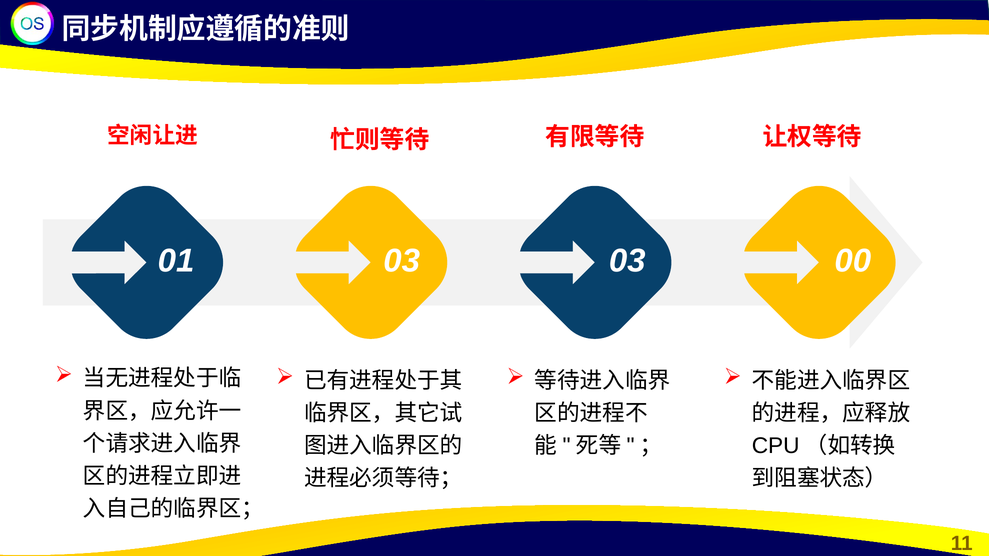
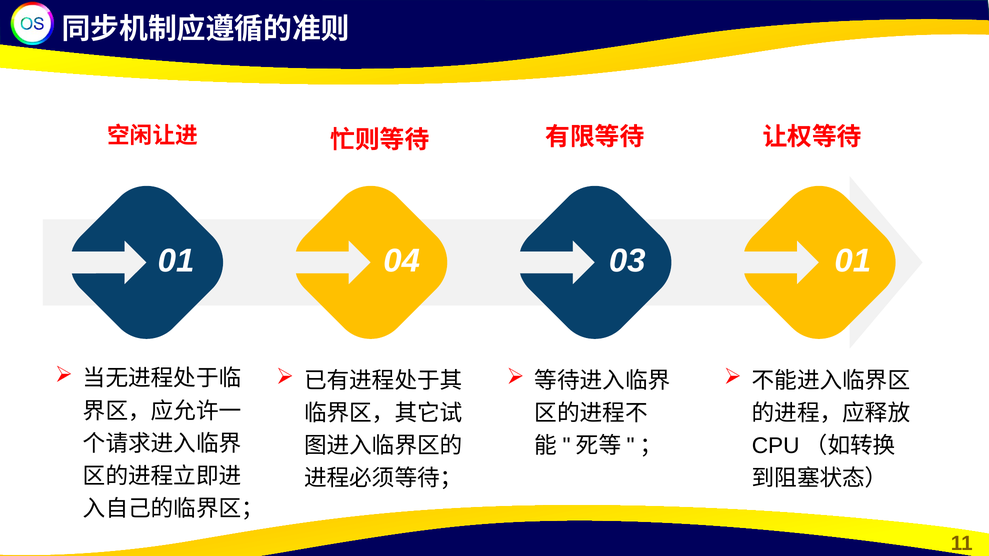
01 03: 03 -> 04
03 00: 00 -> 01
